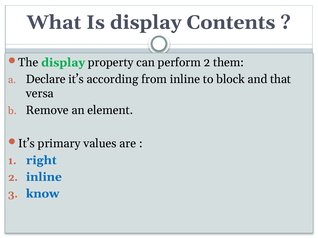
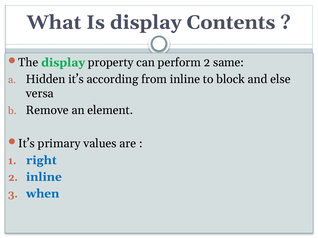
them: them -> same
Declare: Declare -> Hidden
that: that -> else
know: know -> when
